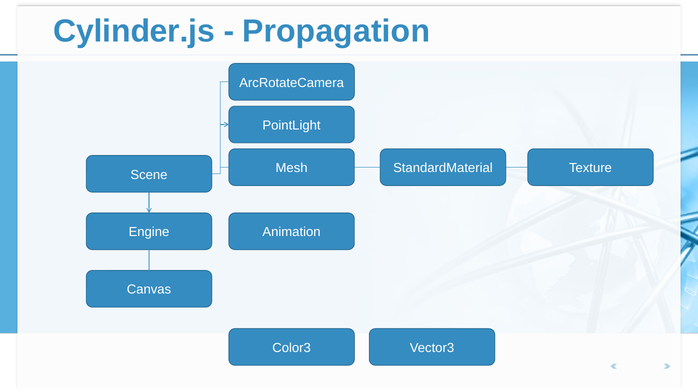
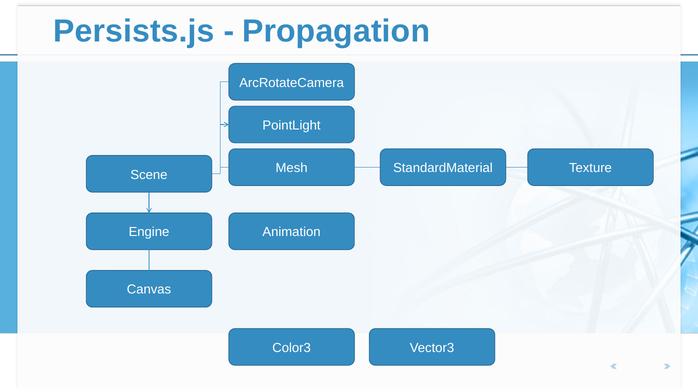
Cylinder.js: Cylinder.js -> Persists.js
